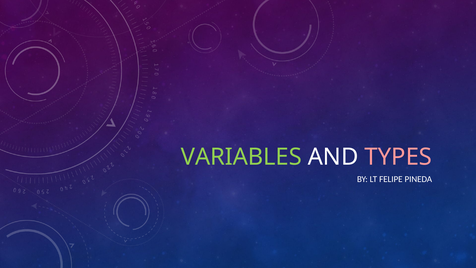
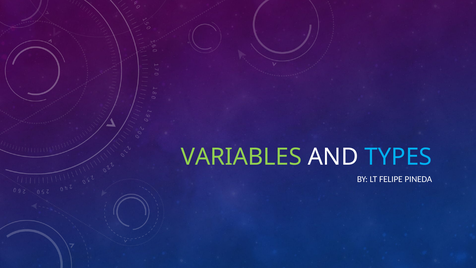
TYPES colour: pink -> light blue
